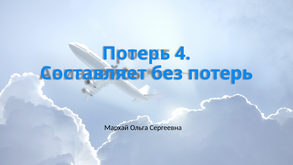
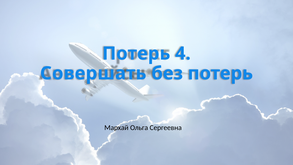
Составляет: Составляет -> Совершать
